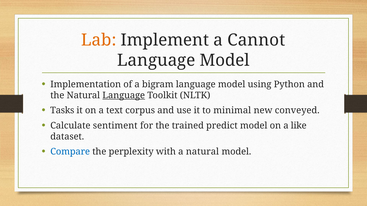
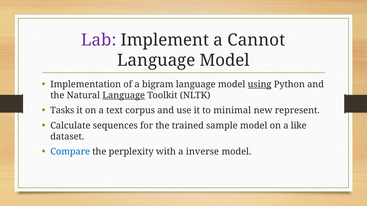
Lab colour: orange -> purple
using underline: none -> present
conveyed: conveyed -> represent
sentiment: sentiment -> sequences
predict: predict -> sample
a natural: natural -> inverse
